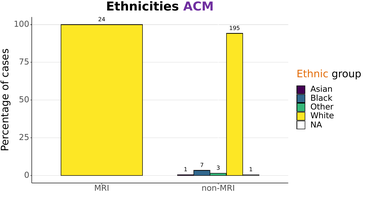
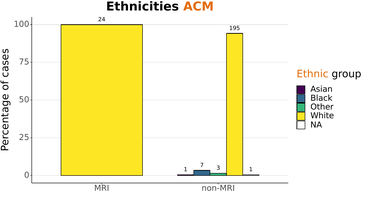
ACM colour: purple -> orange
